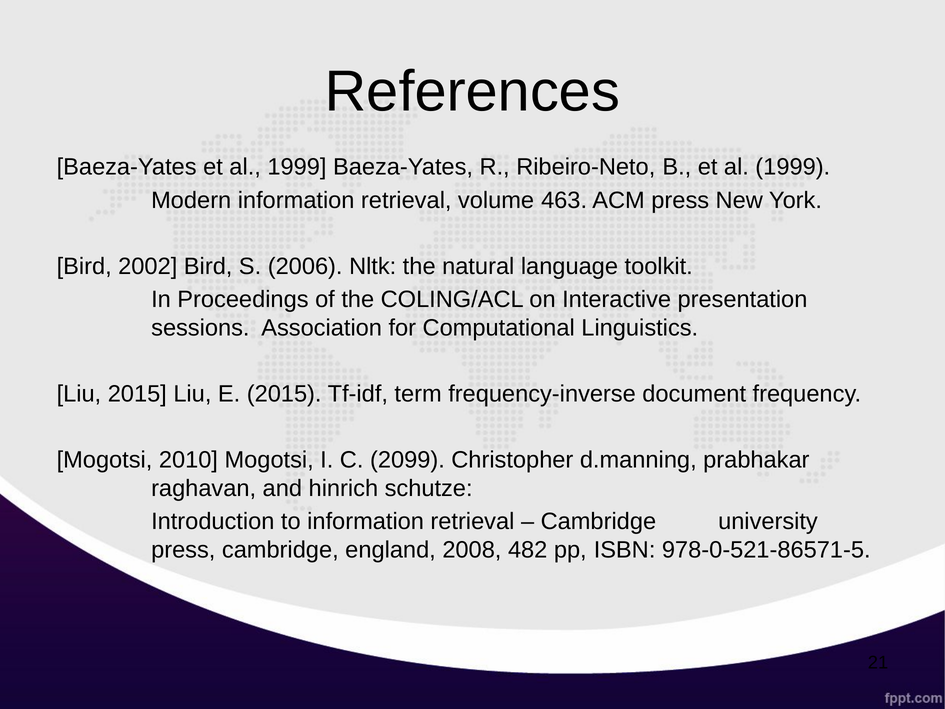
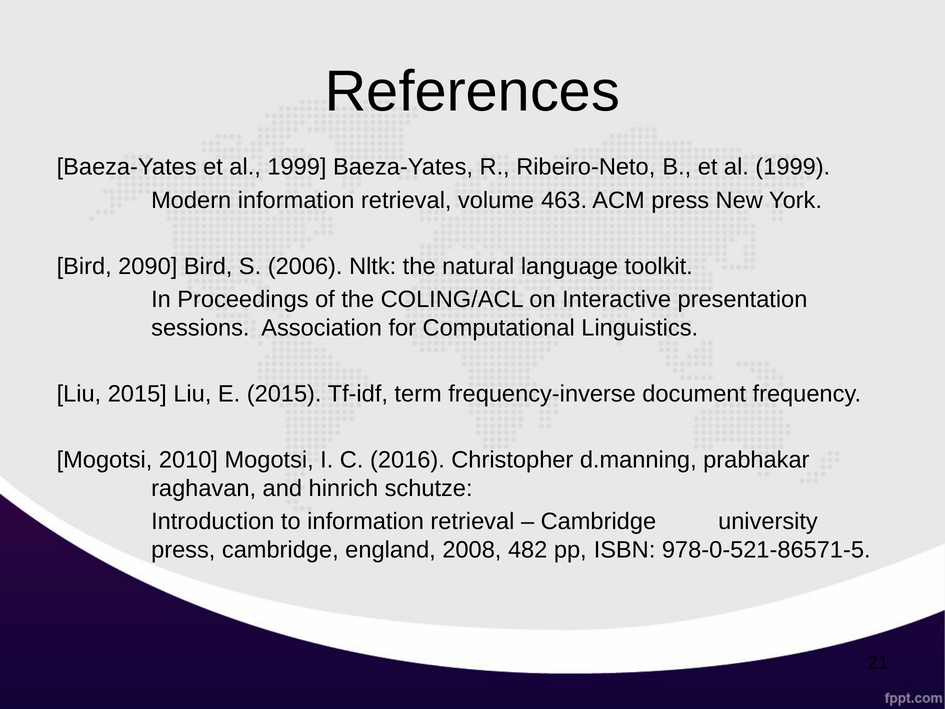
2002: 2002 -> 2090
2099: 2099 -> 2016
